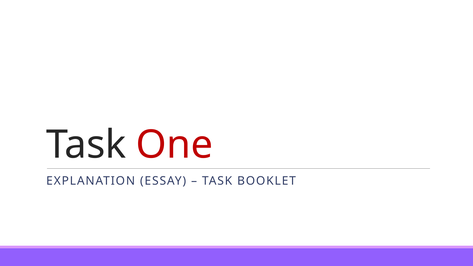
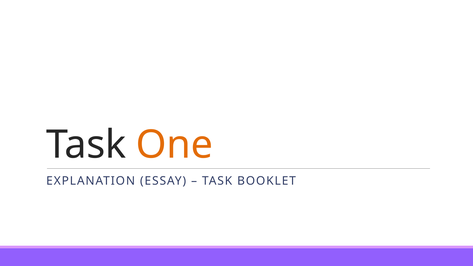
One colour: red -> orange
